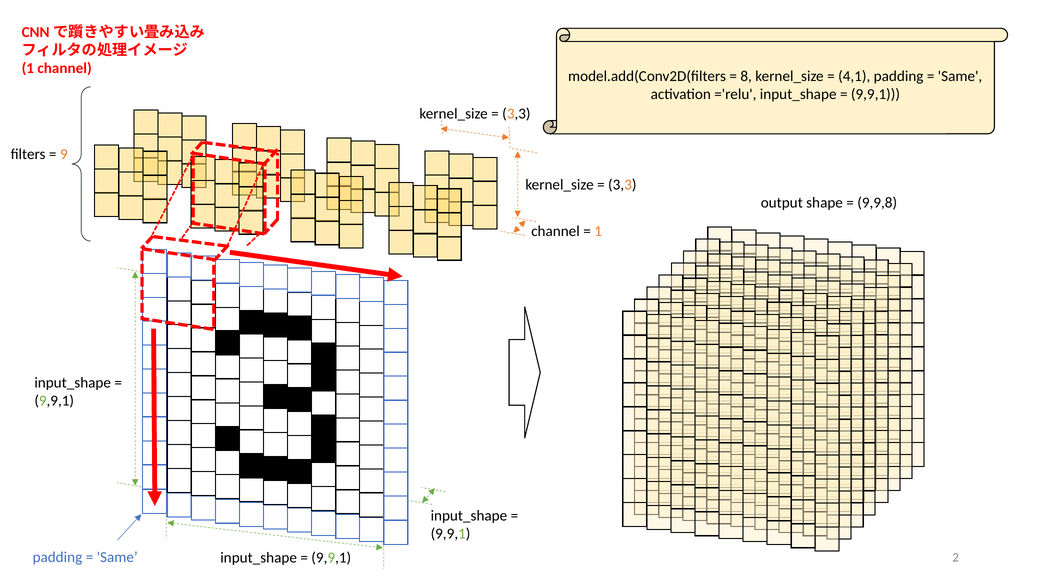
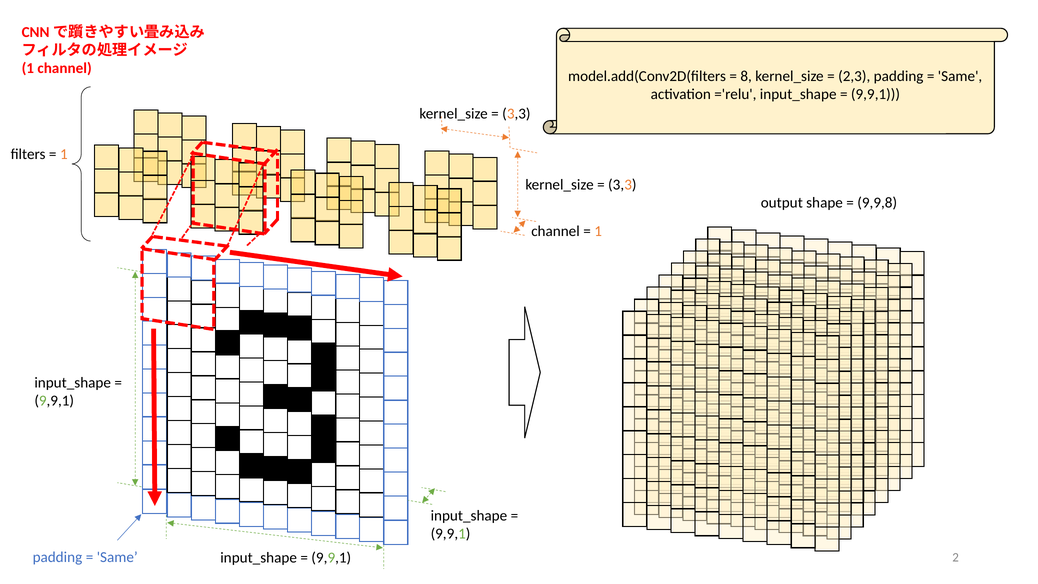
4,1: 4,1 -> 2,3
9 at (64, 154): 9 -> 1
